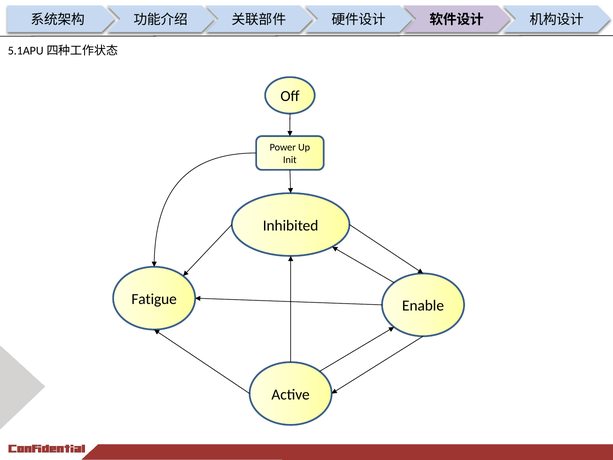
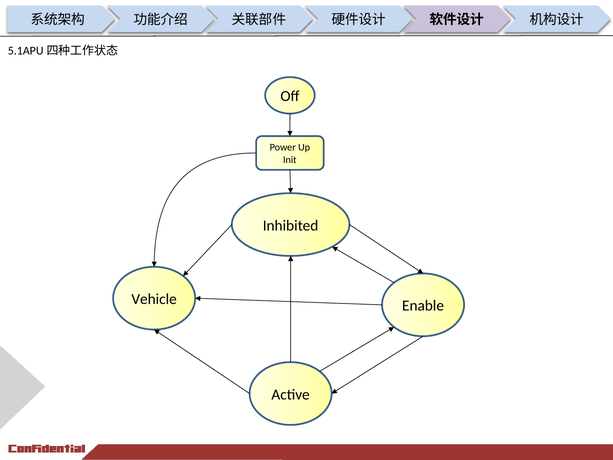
Fatigue: Fatigue -> Vehicle
